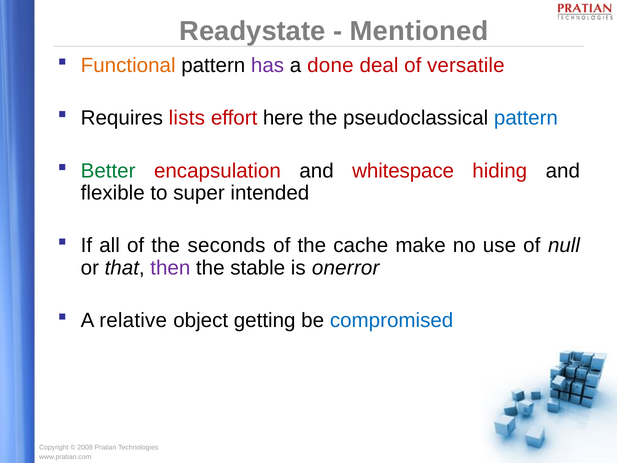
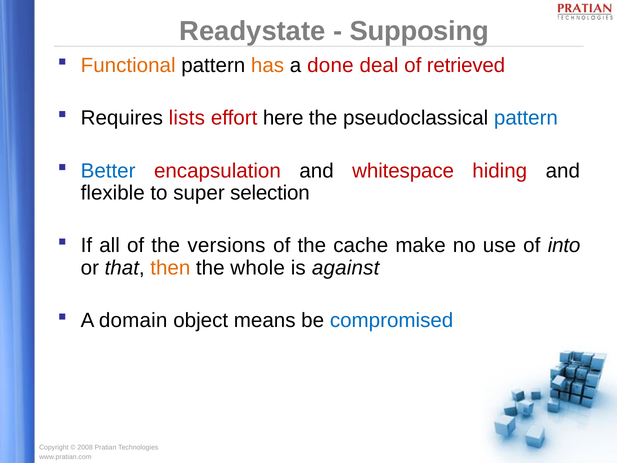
Mentioned: Mentioned -> Supposing
has colour: purple -> orange
versatile: versatile -> retrieved
Better colour: green -> blue
intended: intended -> selection
seconds: seconds -> versions
null: null -> into
then colour: purple -> orange
stable: stable -> whole
onerror: onerror -> against
relative: relative -> domain
getting: getting -> means
